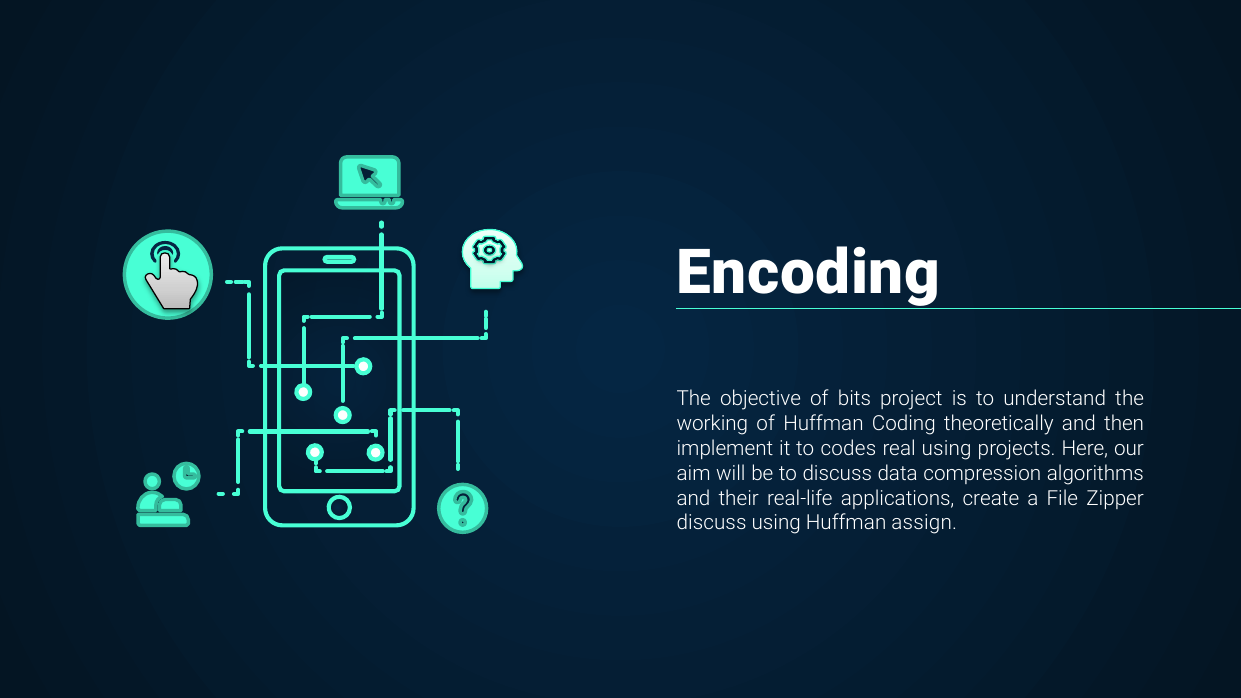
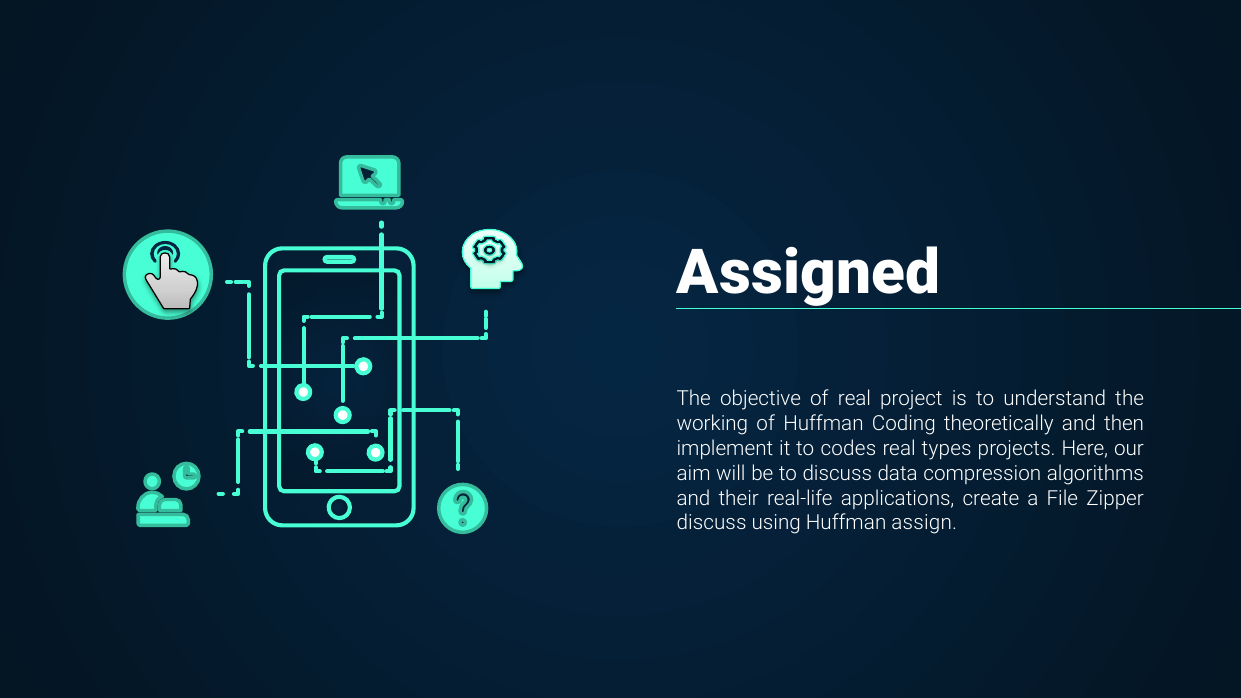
Encoding: Encoding -> Assigned
of bits: bits -> real
real using: using -> types
